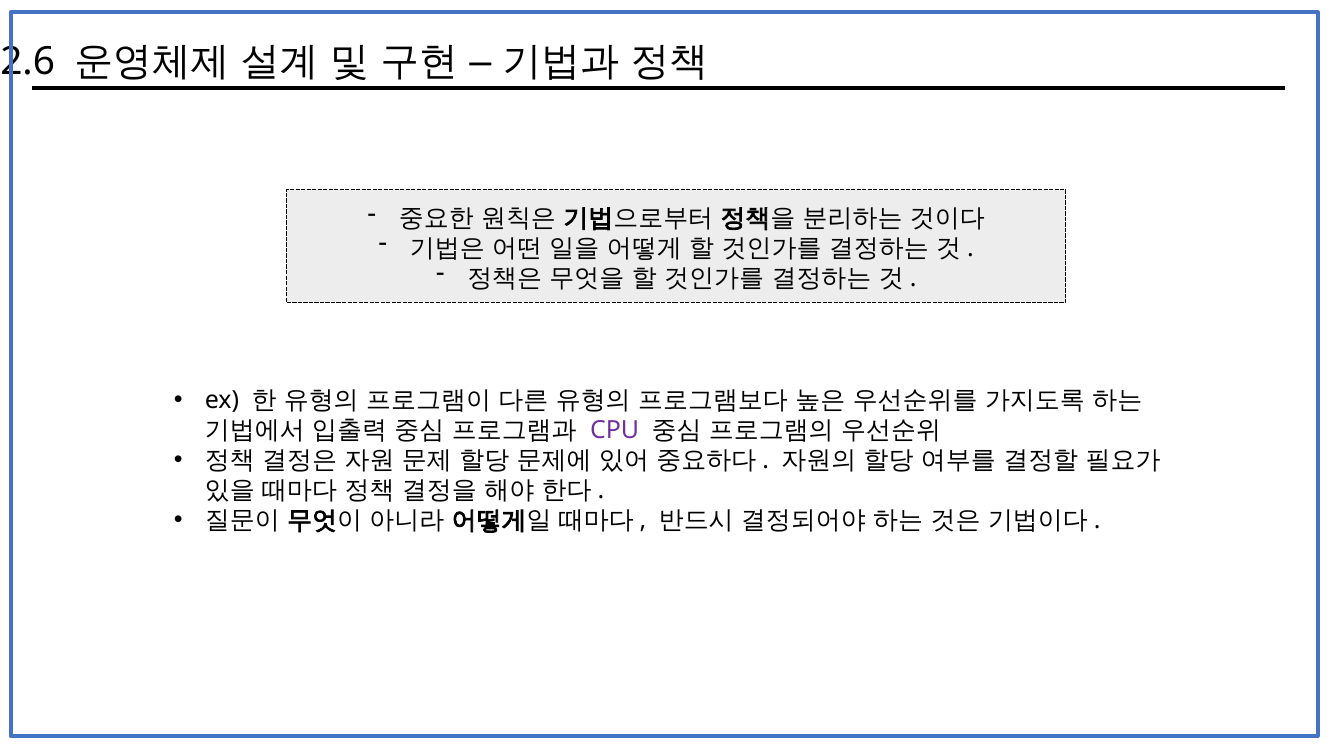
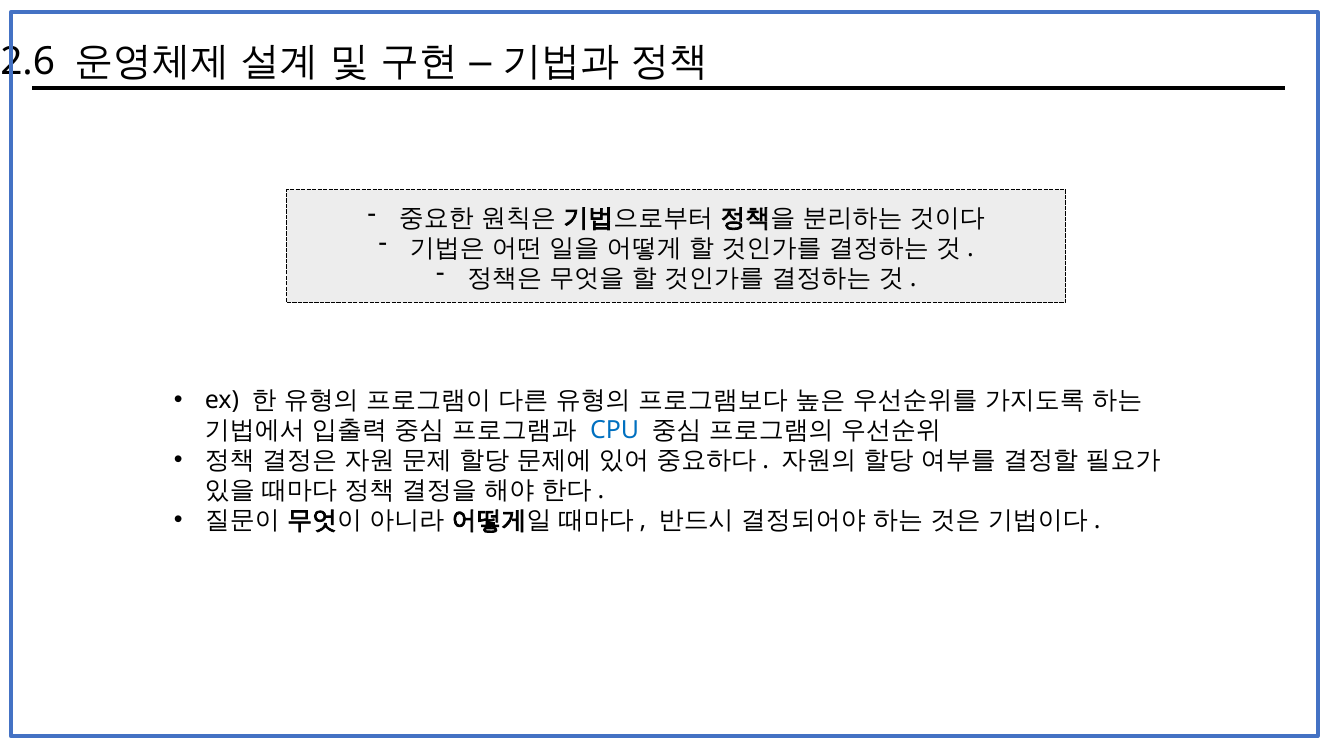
CPU colour: purple -> blue
